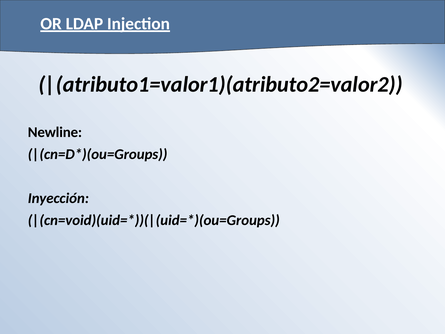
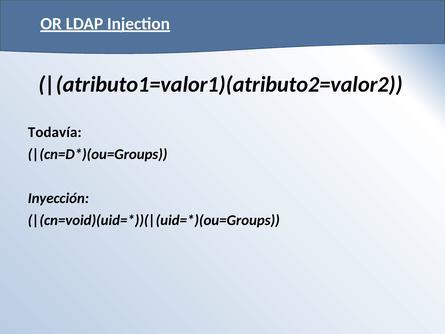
Newline: Newline -> Todavía
